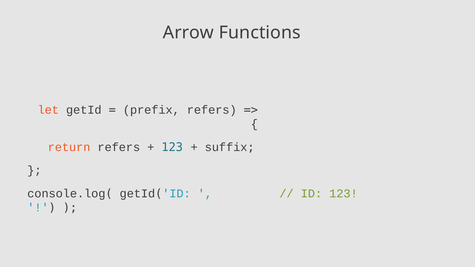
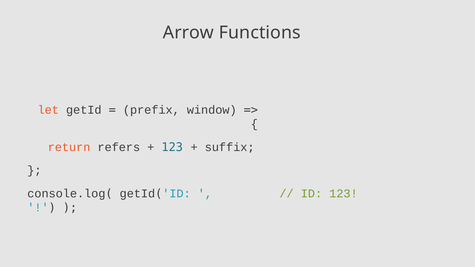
prefix refers: refers -> window
